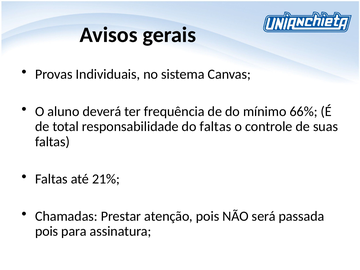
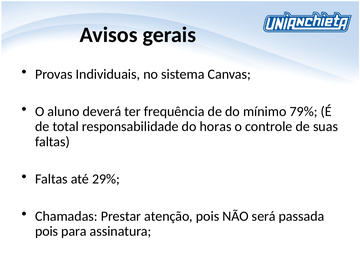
66%: 66% -> 79%
do faltas: faltas -> horas
21%: 21% -> 29%
